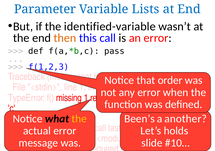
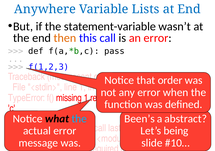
Parameter: Parameter -> Anywhere
identified-variable: identified-variable -> statement-variable
the at (79, 119) colour: yellow -> light blue
another: another -> abstract
holds: holds -> being
